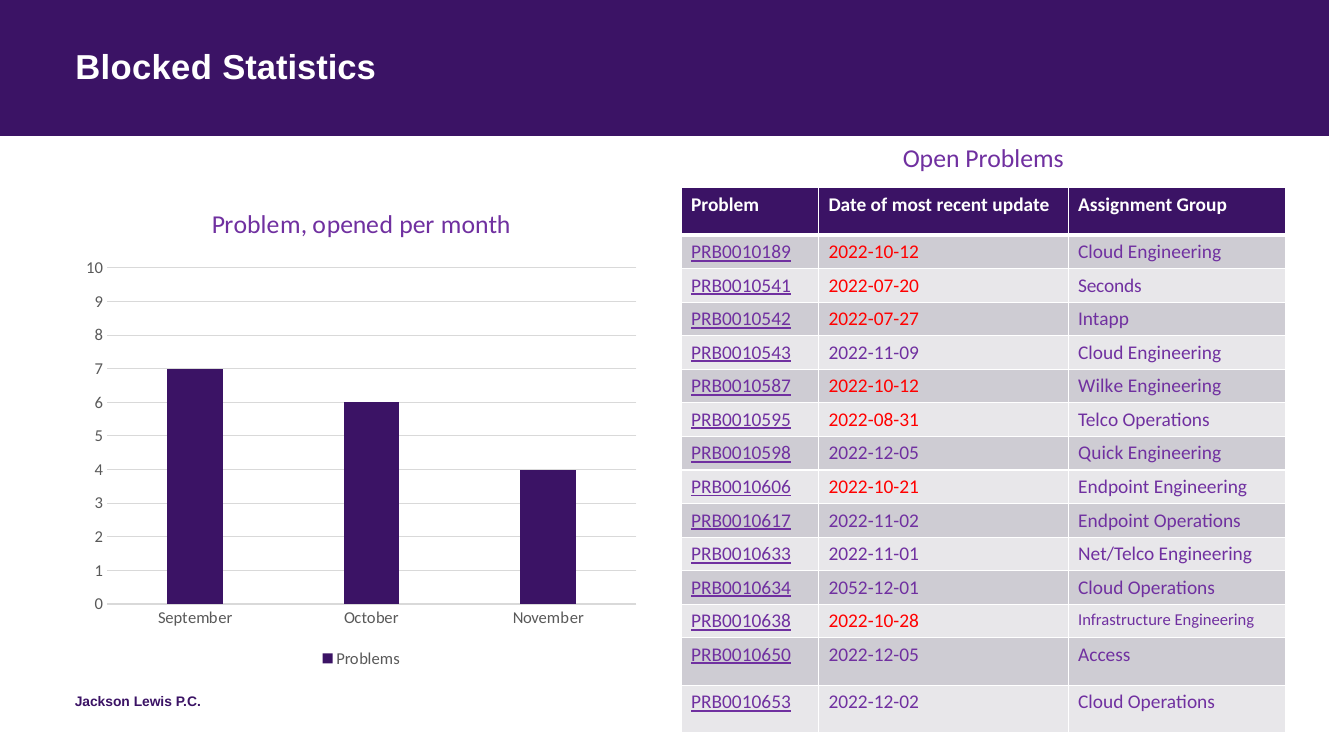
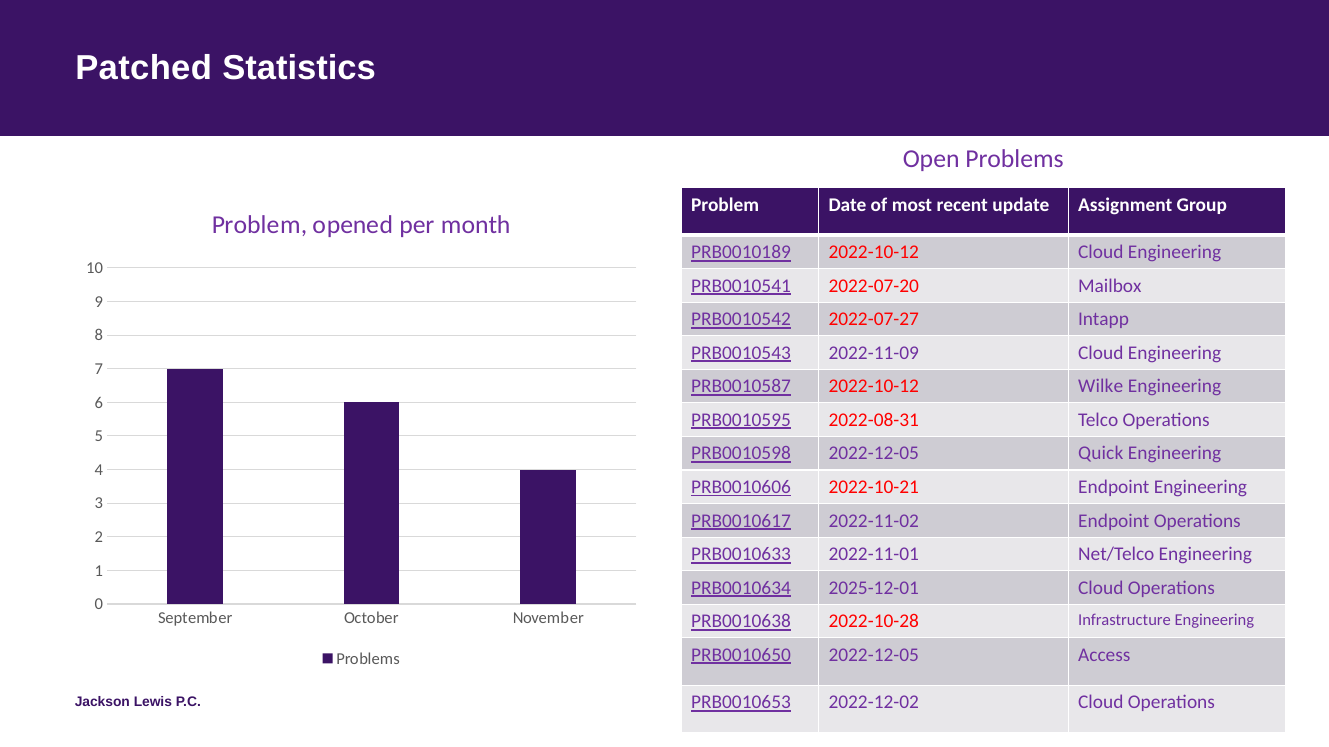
Blocked: Blocked -> Patched
Seconds: Seconds -> Mailbox
2052-12-01: 2052-12-01 -> 2025-12-01
